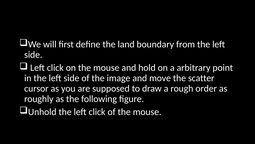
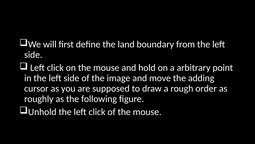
scatter: scatter -> adding
